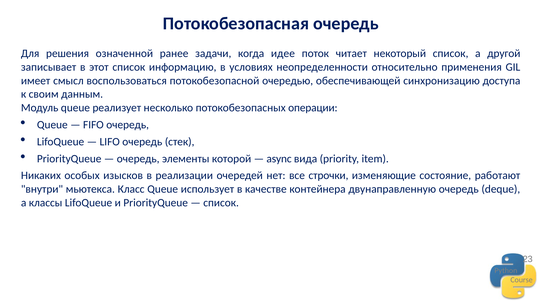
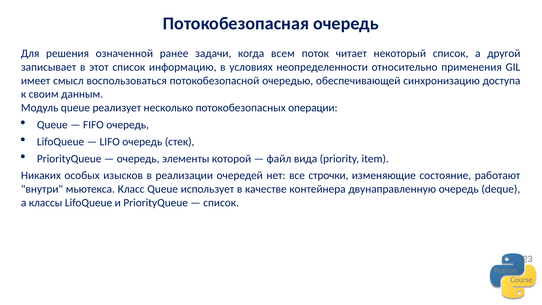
идее: идее -> всем
async: async -> файл
